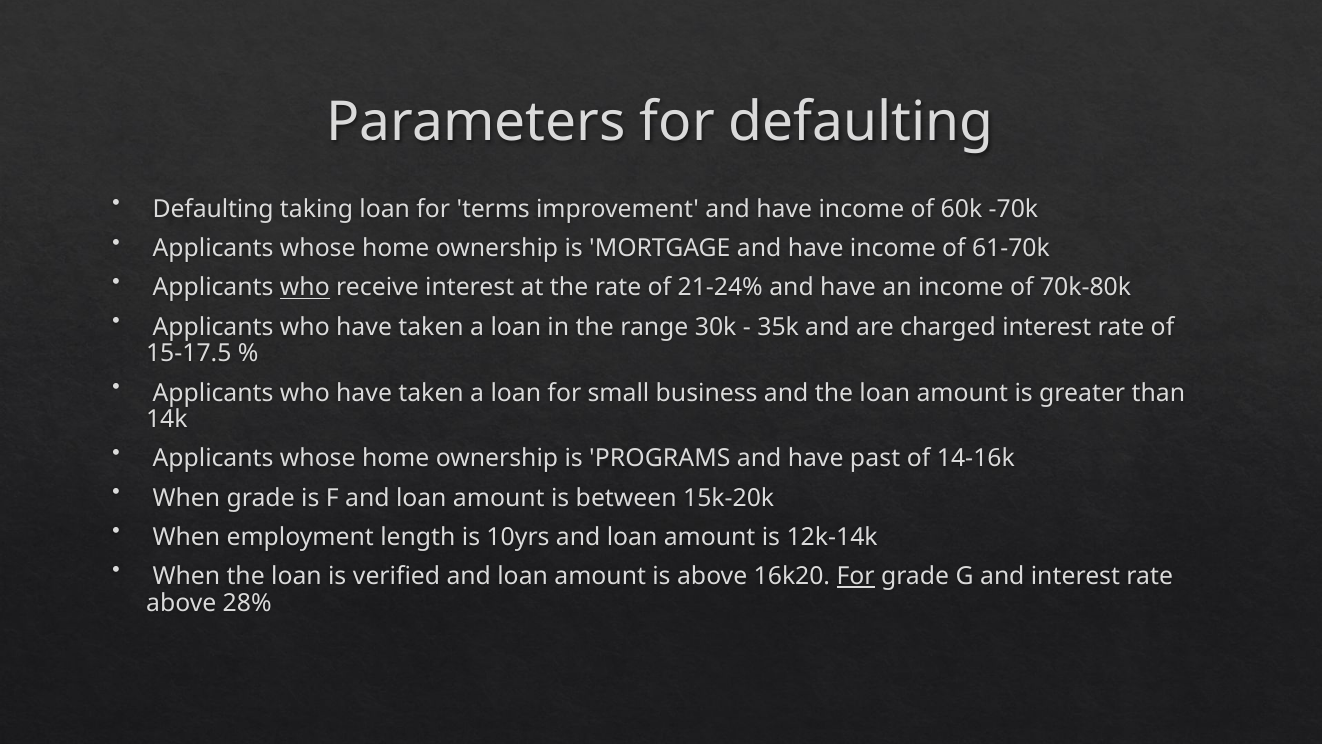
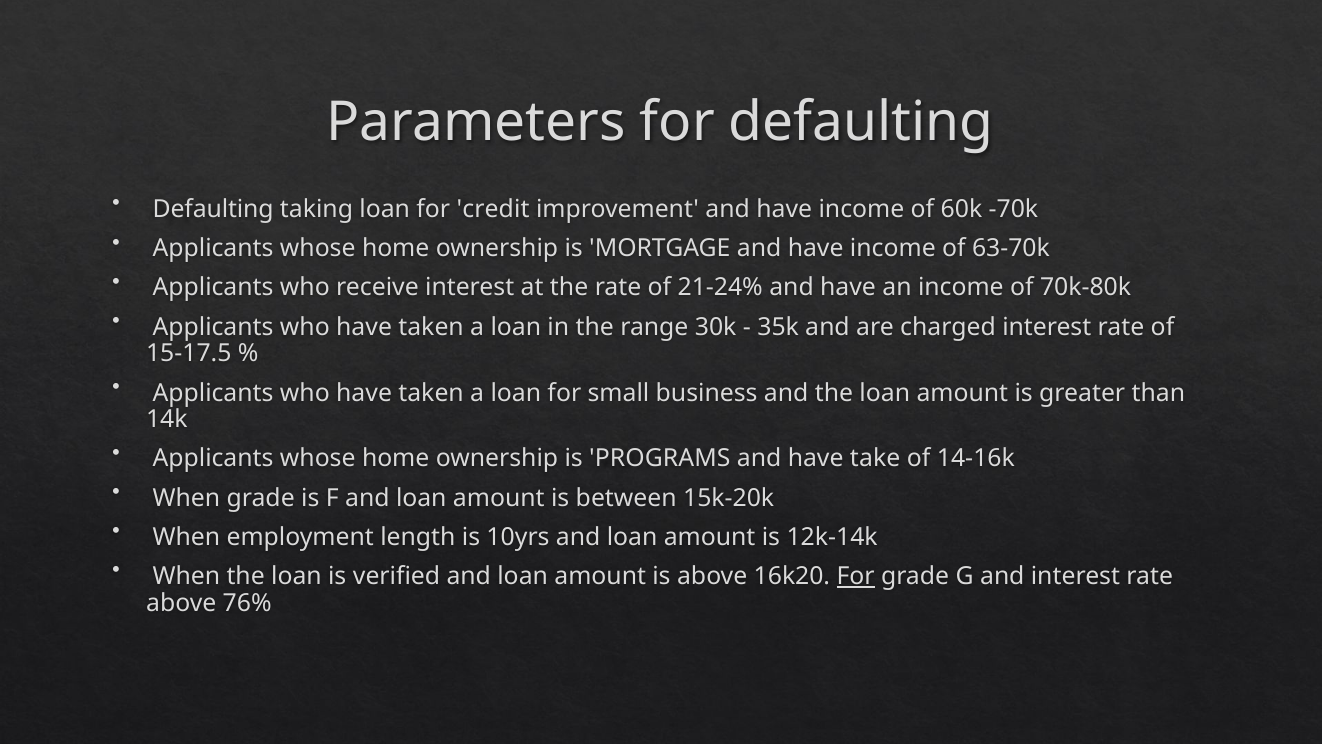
terms: terms -> credit
61-70k: 61-70k -> 63-70k
who at (305, 288) underline: present -> none
past: past -> take
28%: 28% -> 76%
